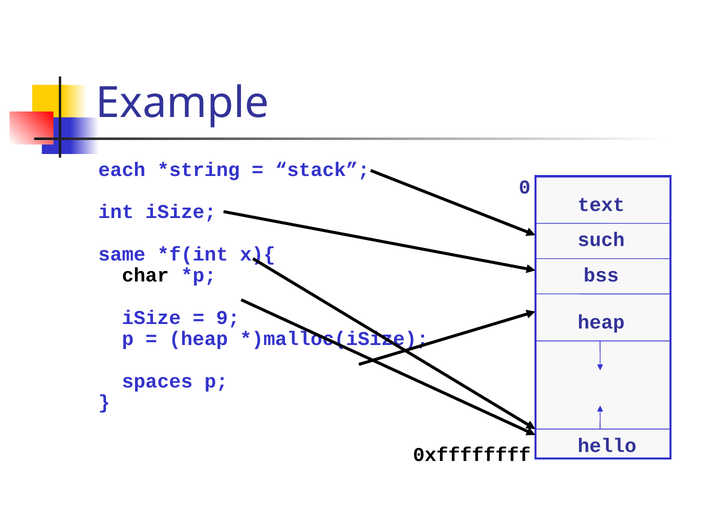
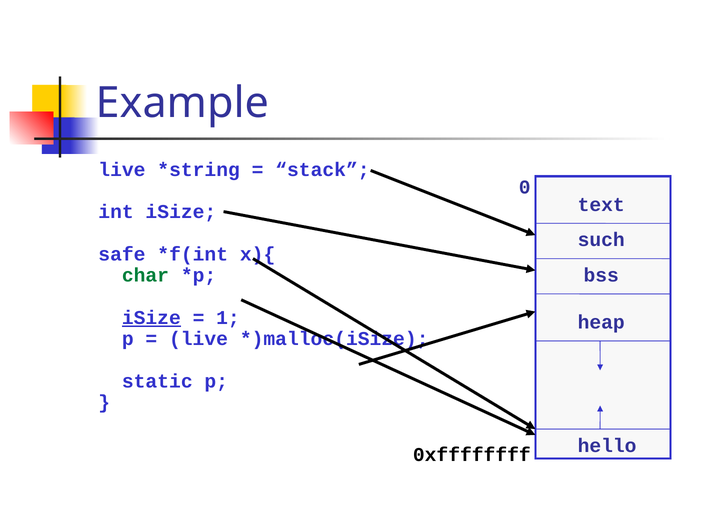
each at (122, 170): each -> live
same: same -> safe
char colour: black -> green
iSize at (151, 318) underline: none -> present
9: 9 -> 1
heap at (198, 339): heap -> live
spaces: spaces -> static
